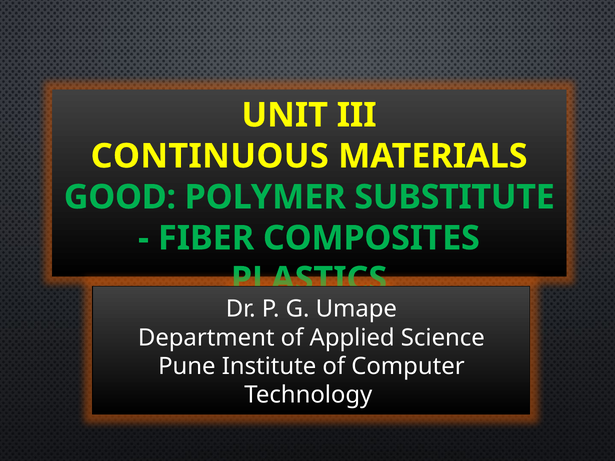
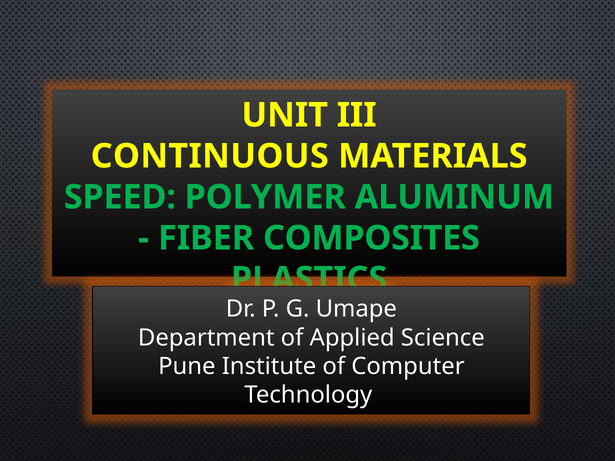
GOOD: GOOD -> SPEED
SUBSTITUTE: SUBSTITUTE -> ALUMINUM
